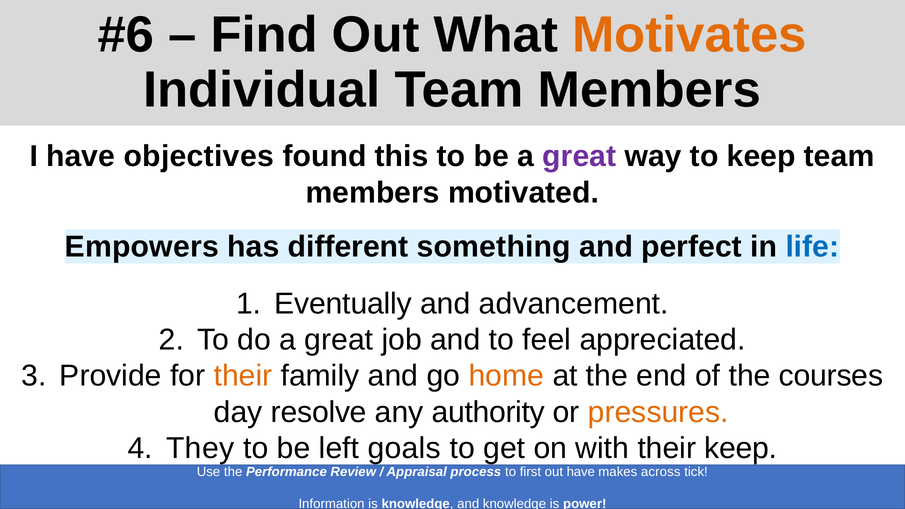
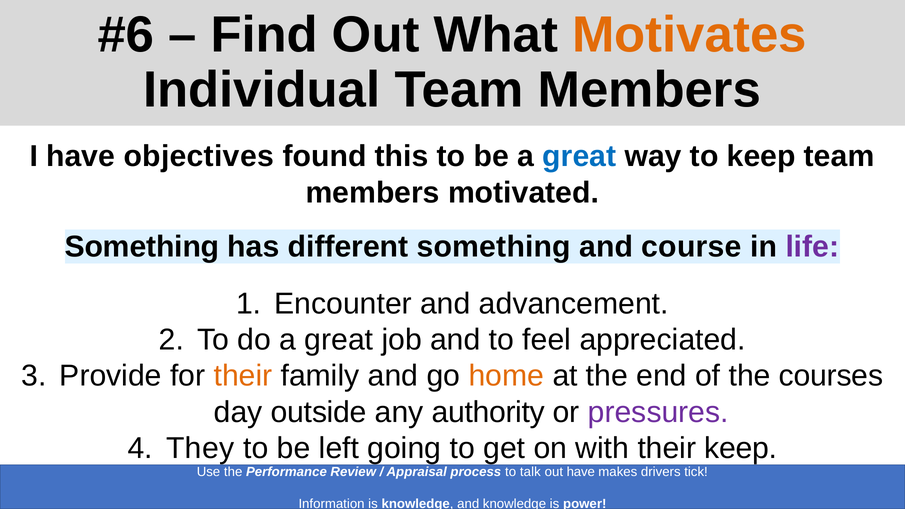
great at (579, 157) colour: purple -> blue
Empowers at (142, 247): Empowers -> Something
perfect: perfect -> course
life colour: blue -> purple
Eventually: Eventually -> Encounter
resolve: resolve -> outside
pressures colour: orange -> purple
goals: goals -> going
first: first -> talk
across: across -> drivers
